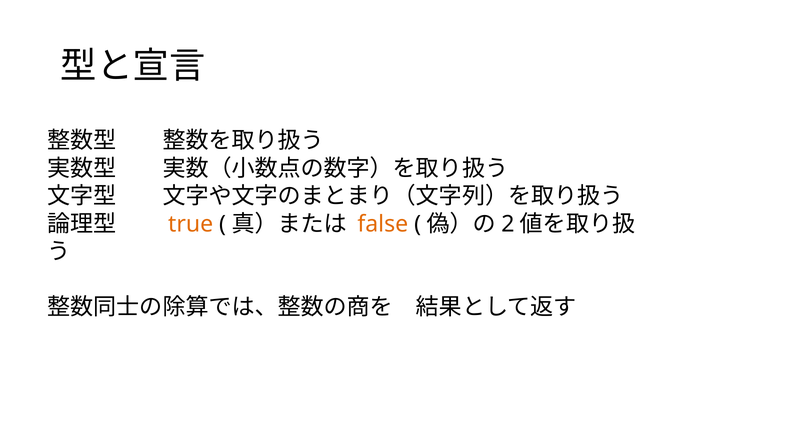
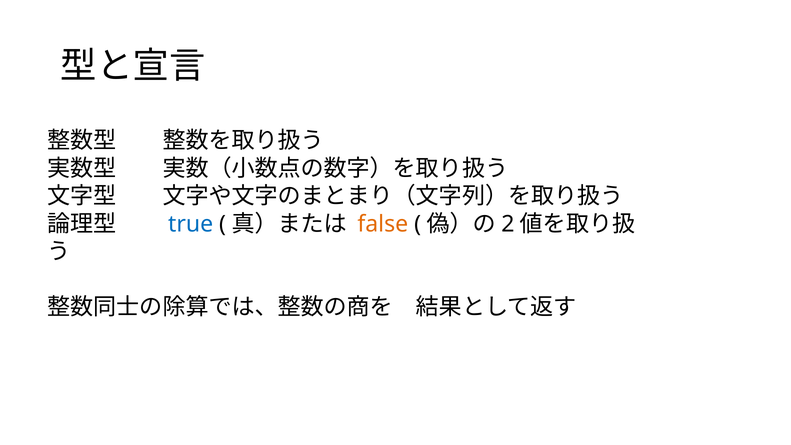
true colour: orange -> blue
